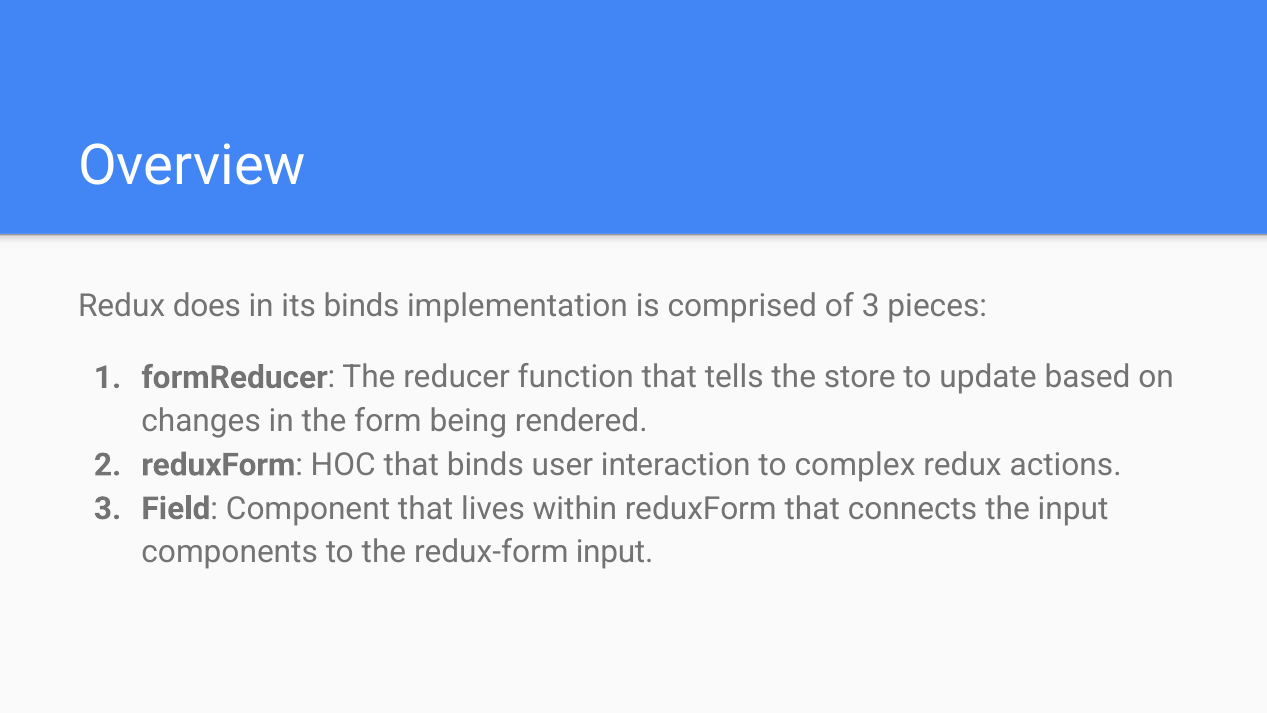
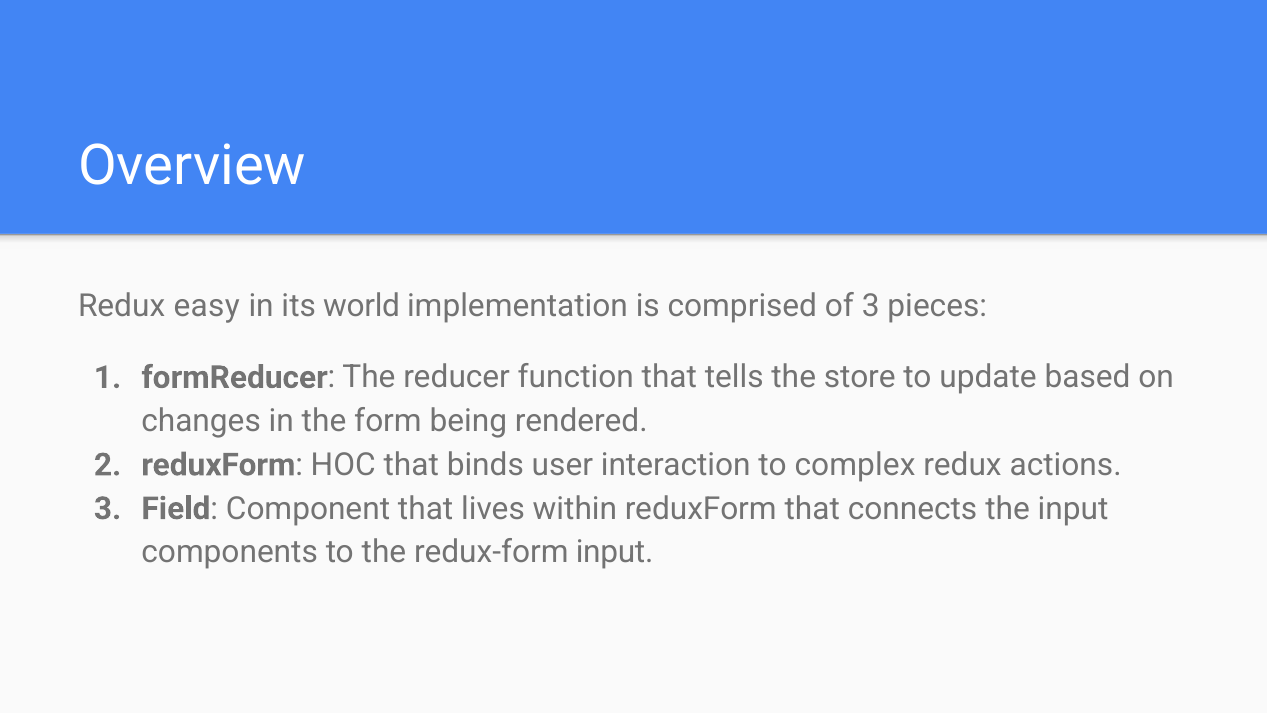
does: does -> easy
its binds: binds -> world
